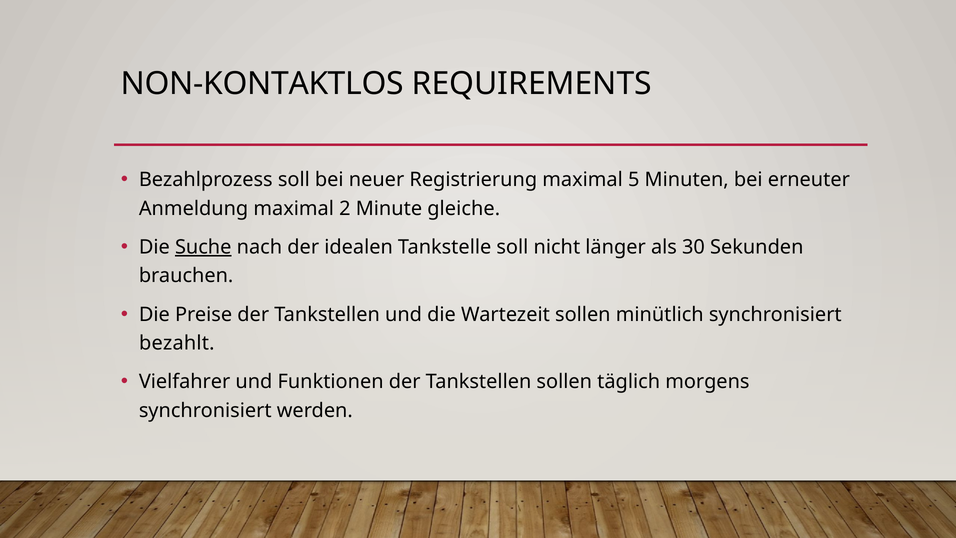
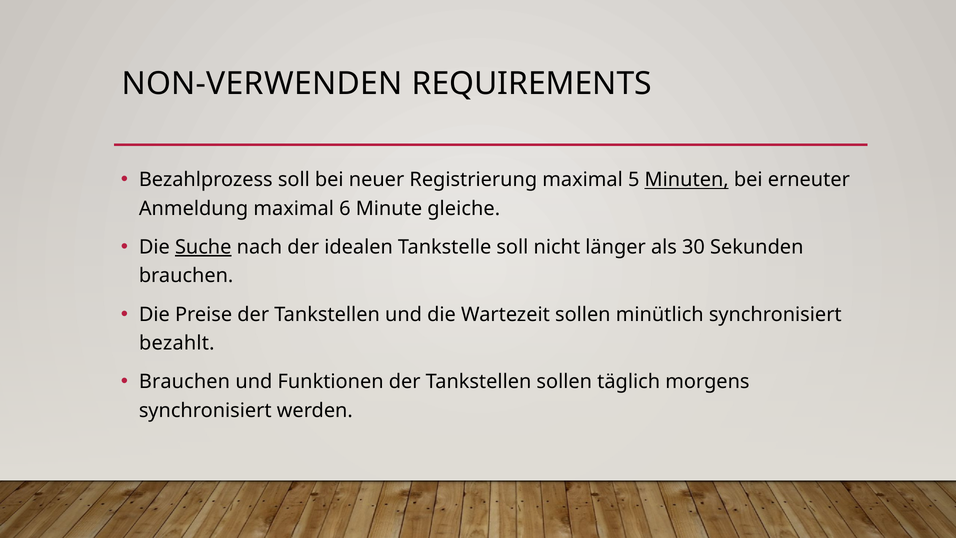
NON-KONTAKTLOS: NON-KONTAKTLOS -> NON-VERWENDEN
Minuten underline: none -> present
2: 2 -> 6
Vielfahrer at (185, 382): Vielfahrer -> Brauchen
